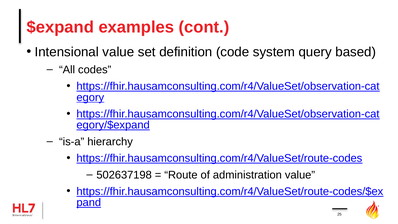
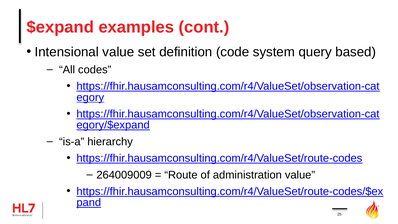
502637198: 502637198 -> 264009009
